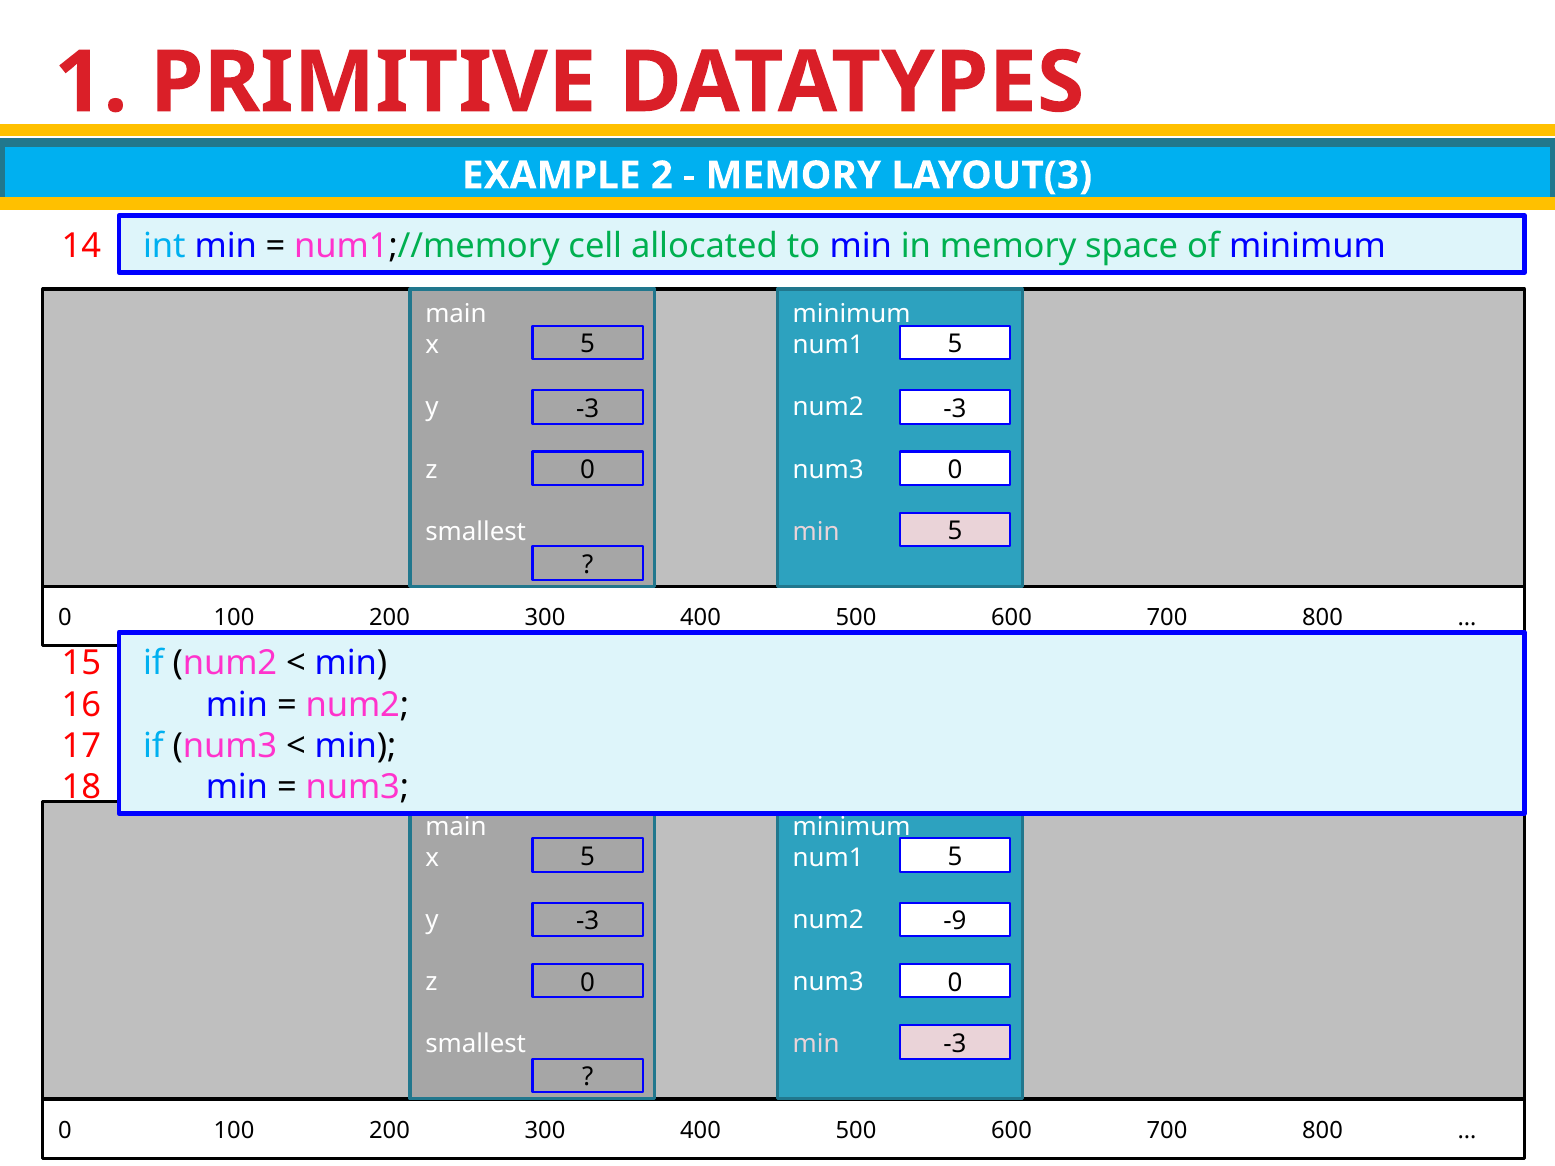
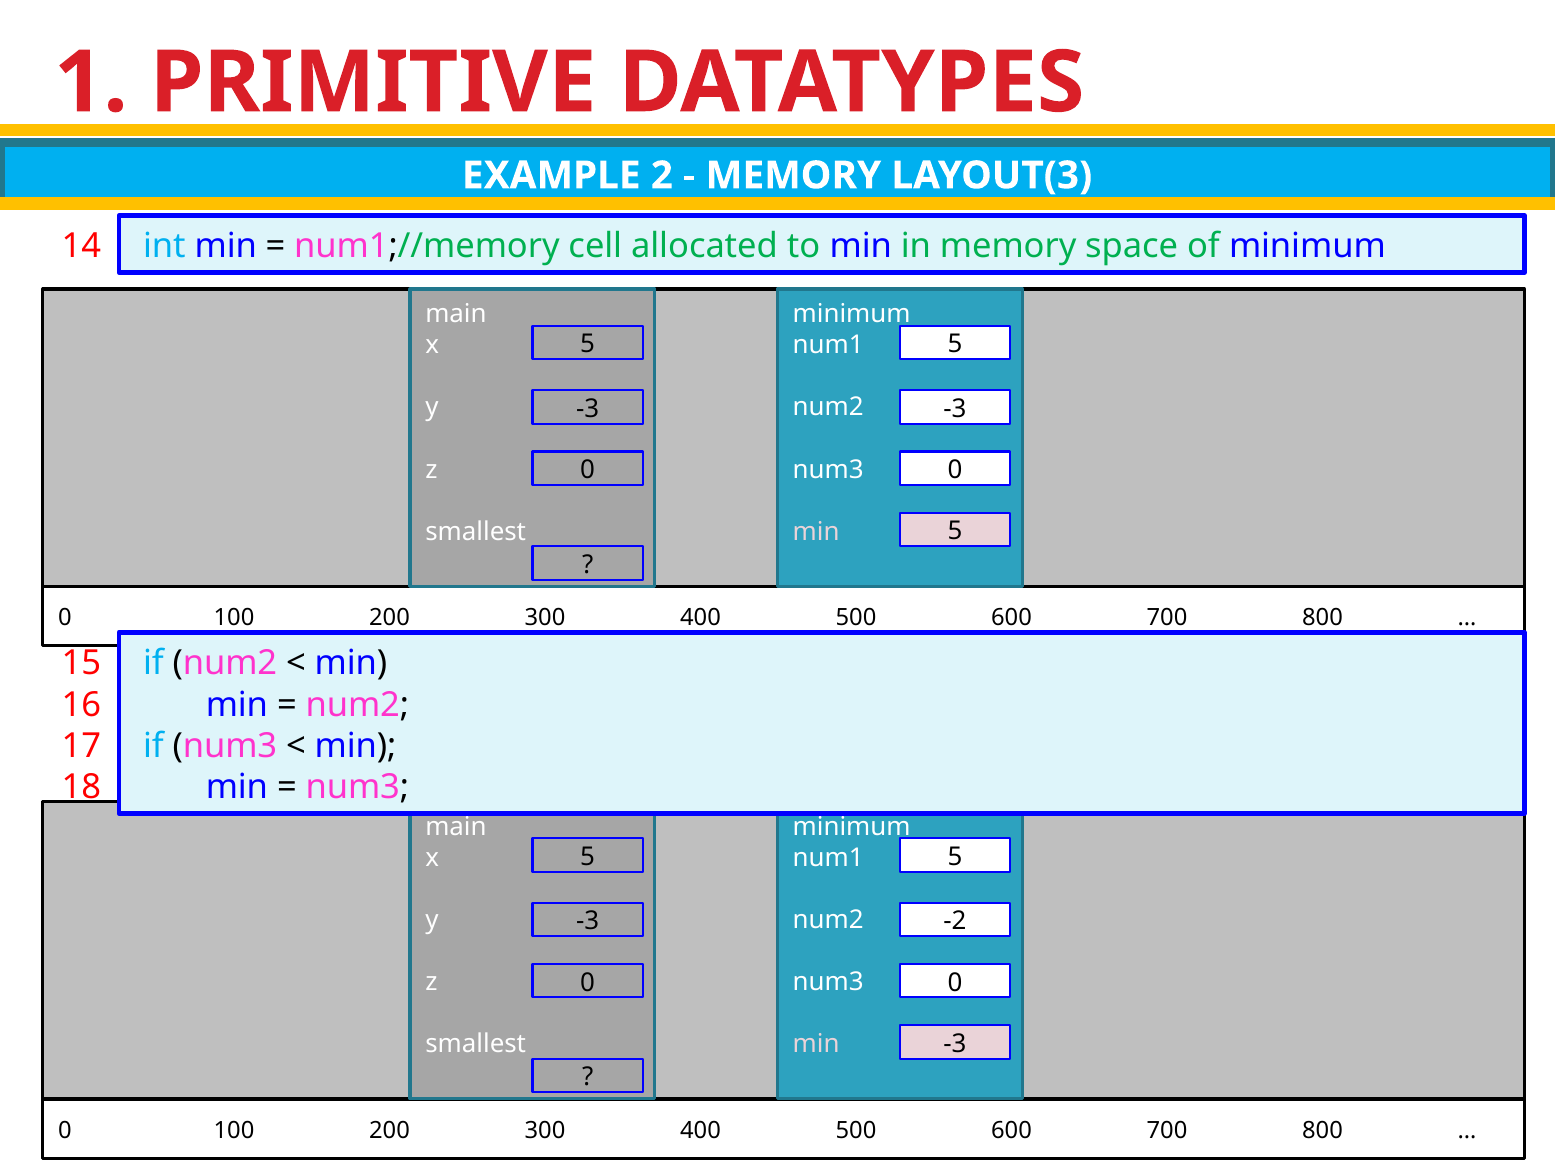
-9: -9 -> -2
